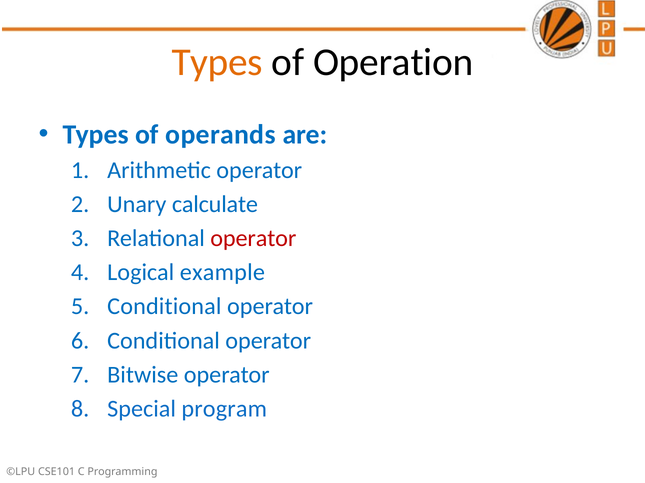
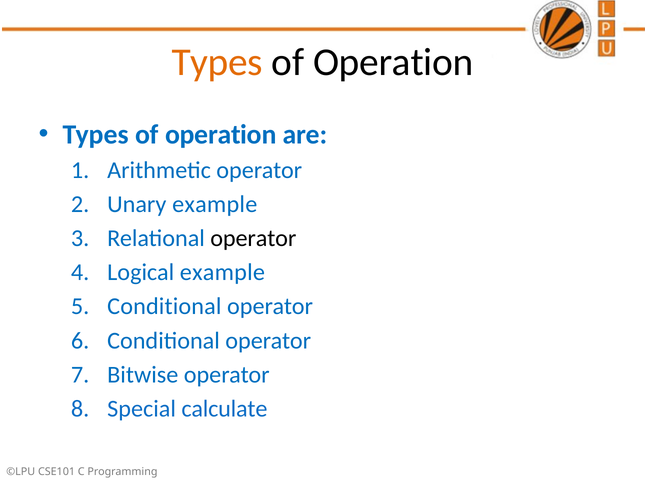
operands at (220, 135): operands -> operation
Unary calculate: calculate -> example
operator at (253, 239) colour: red -> black
program: program -> calculate
